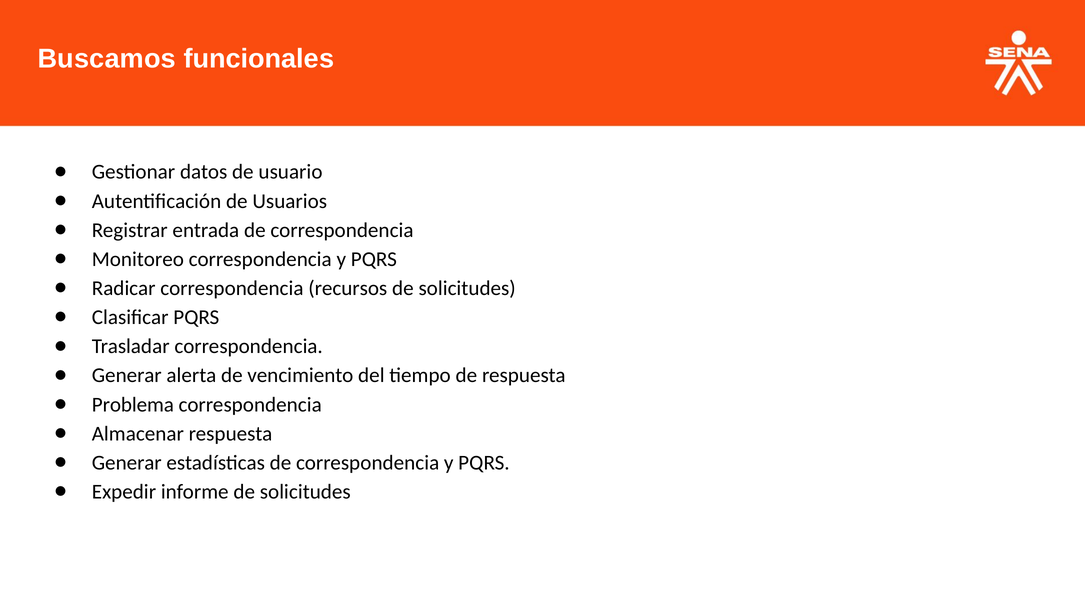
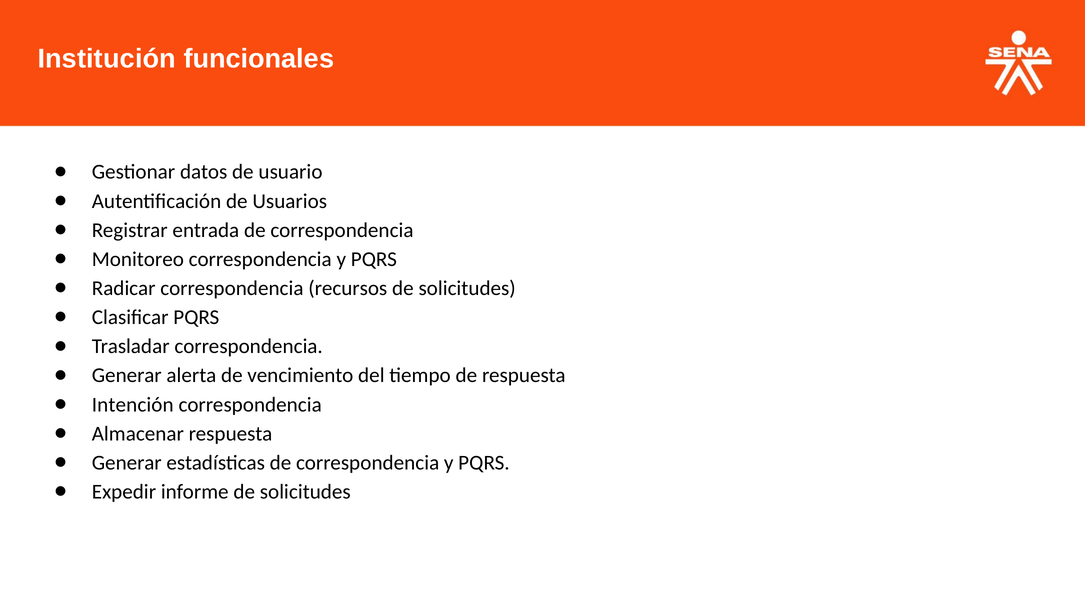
Buscamos: Buscamos -> Institución
Problema: Problema -> Intención
